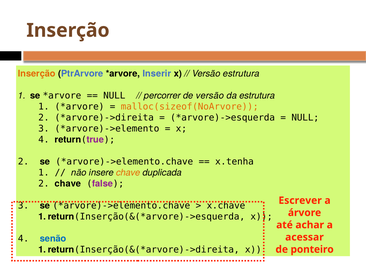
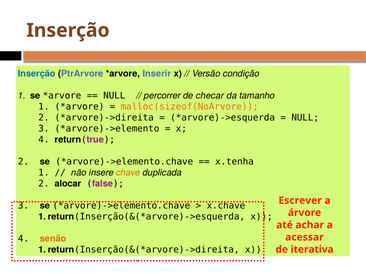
Inserção at (37, 73) colour: orange -> blue
Versão estrutura: estrutura -> condição
de versão: versão -> checar
da estrutura: estrutura -> tamanho
chave at (68, 183): chave -> alocar
senão colour: blue -> orange
ponteiro: ponteiro -> iterativa
